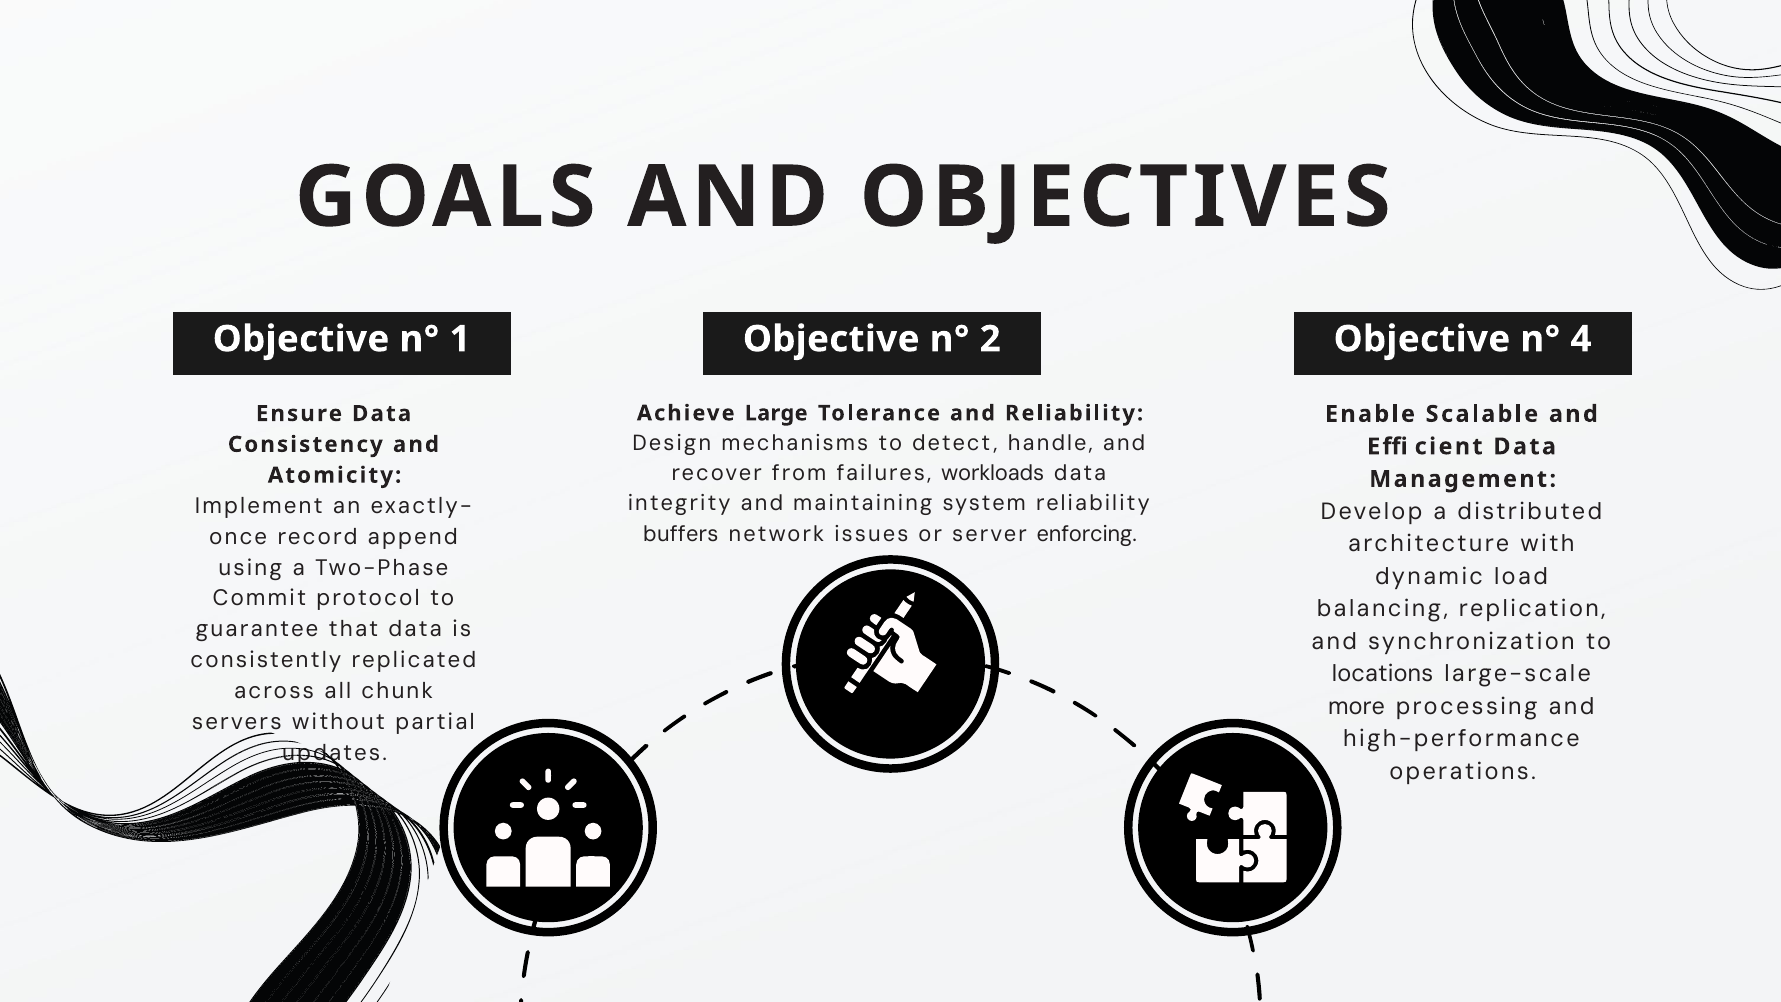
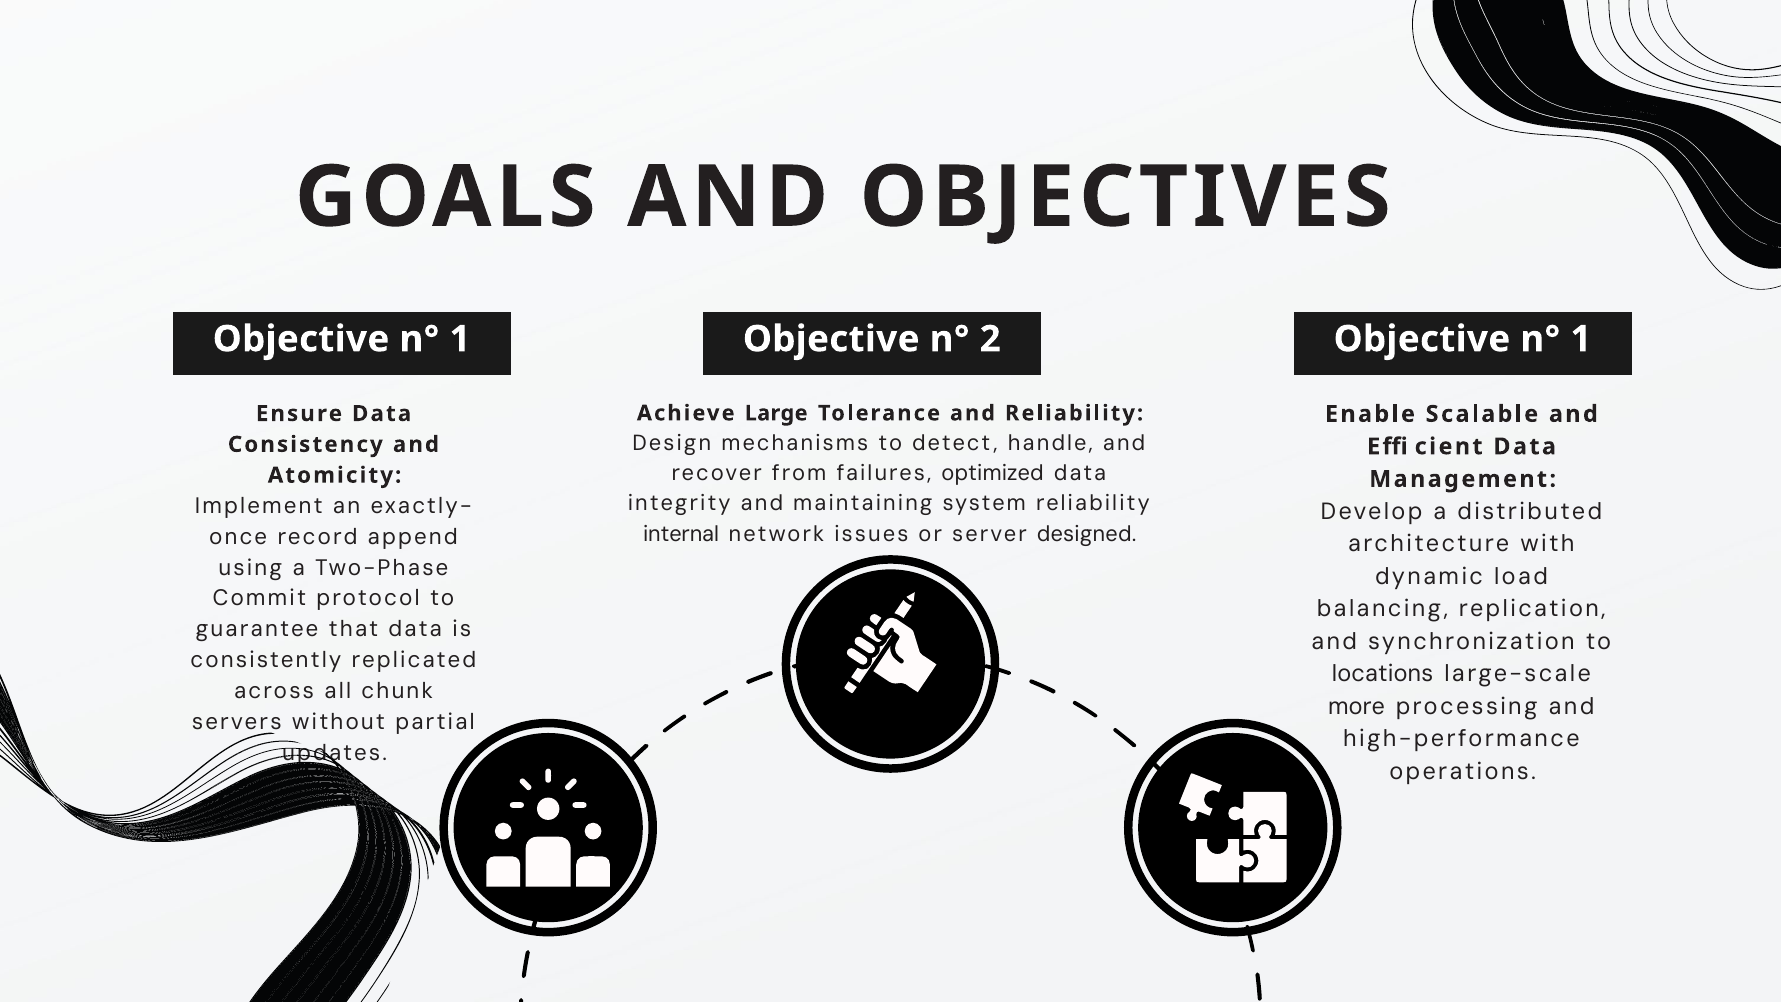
4 at (1581, 339): 4 -> 1
workloads: workloads -> optimized
buffers: buffers -> internal
enforcing: enforcing -> designed
